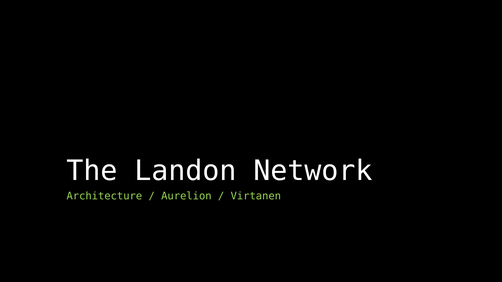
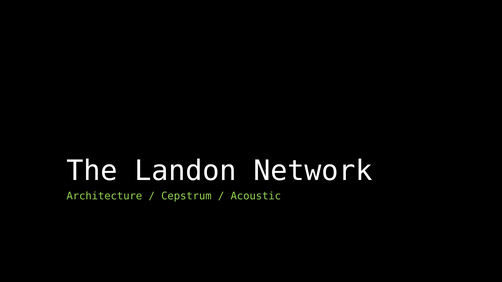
Aurelion: Aurelion -> Cepstrum
Virtanen: Virtanen -> Acoustic
